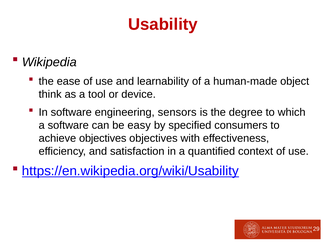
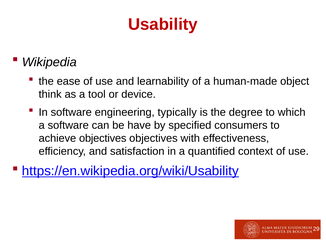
sensors: sensors -> typically
easy: easy -> have
